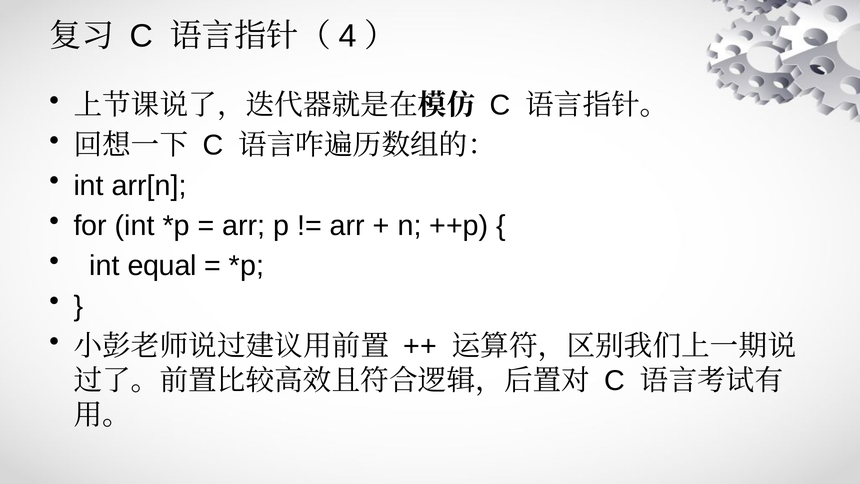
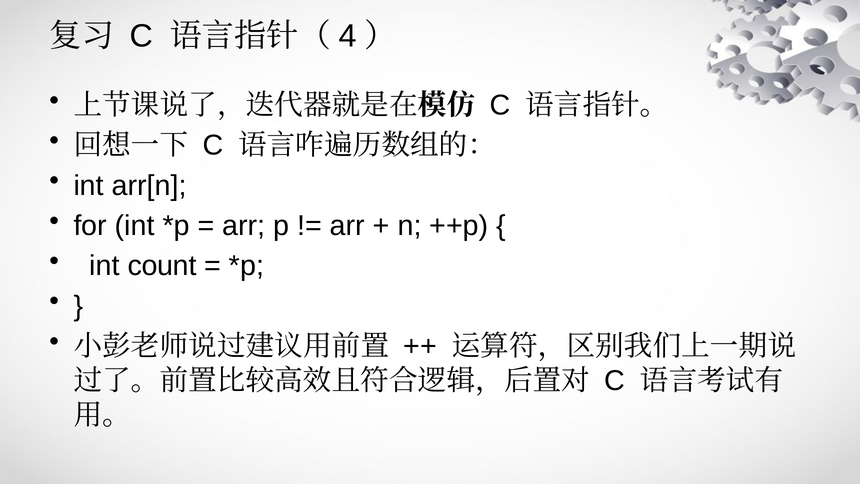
equal: equal -> count
